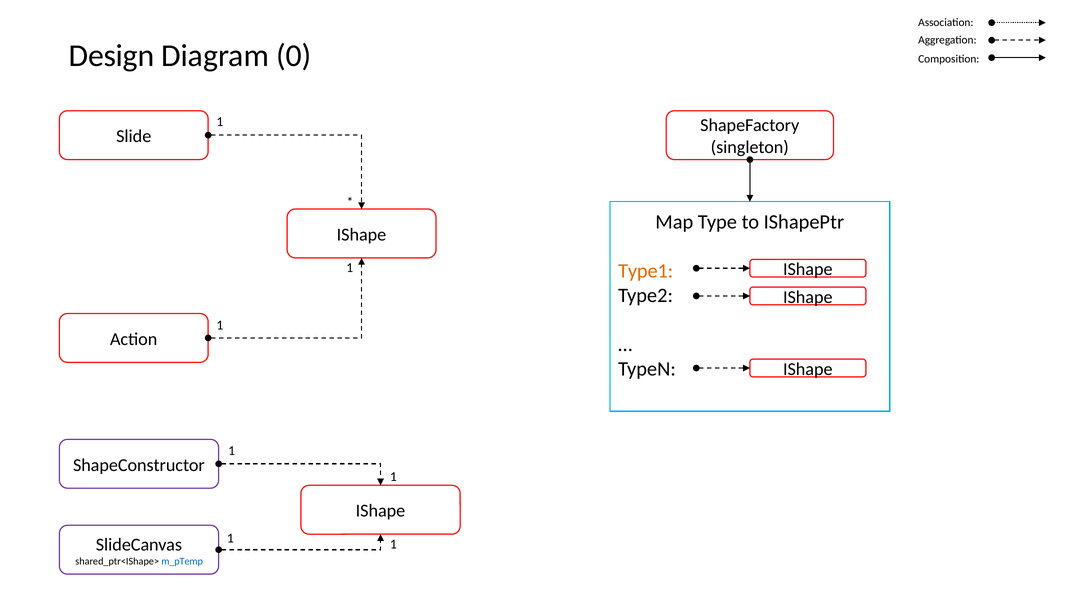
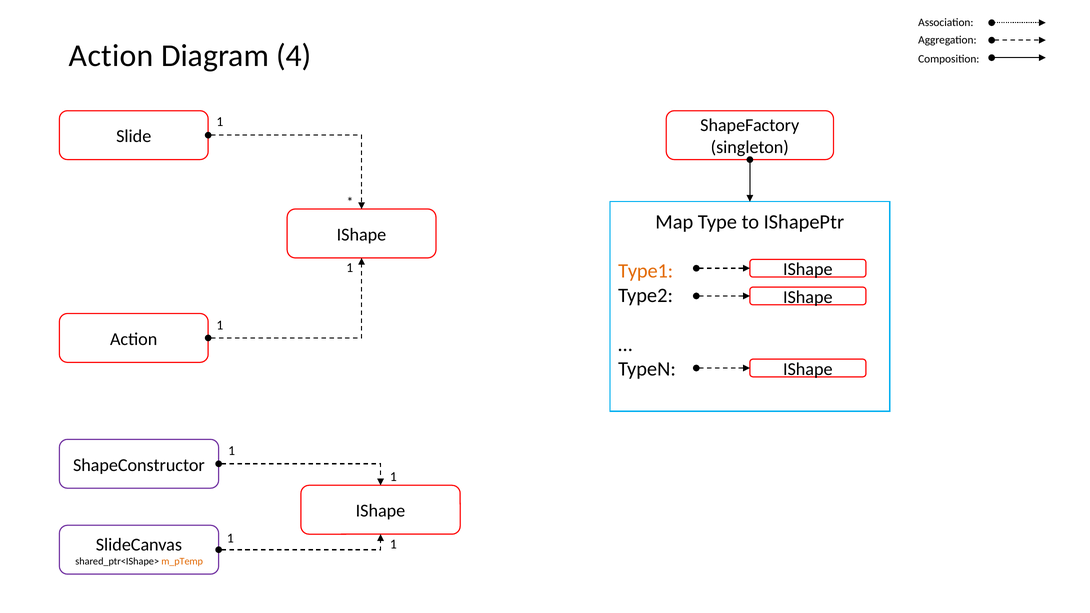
Design at (112, 56): Design -> Action
0: 0 -> 4
m_pTemp colour: blue -> orange
